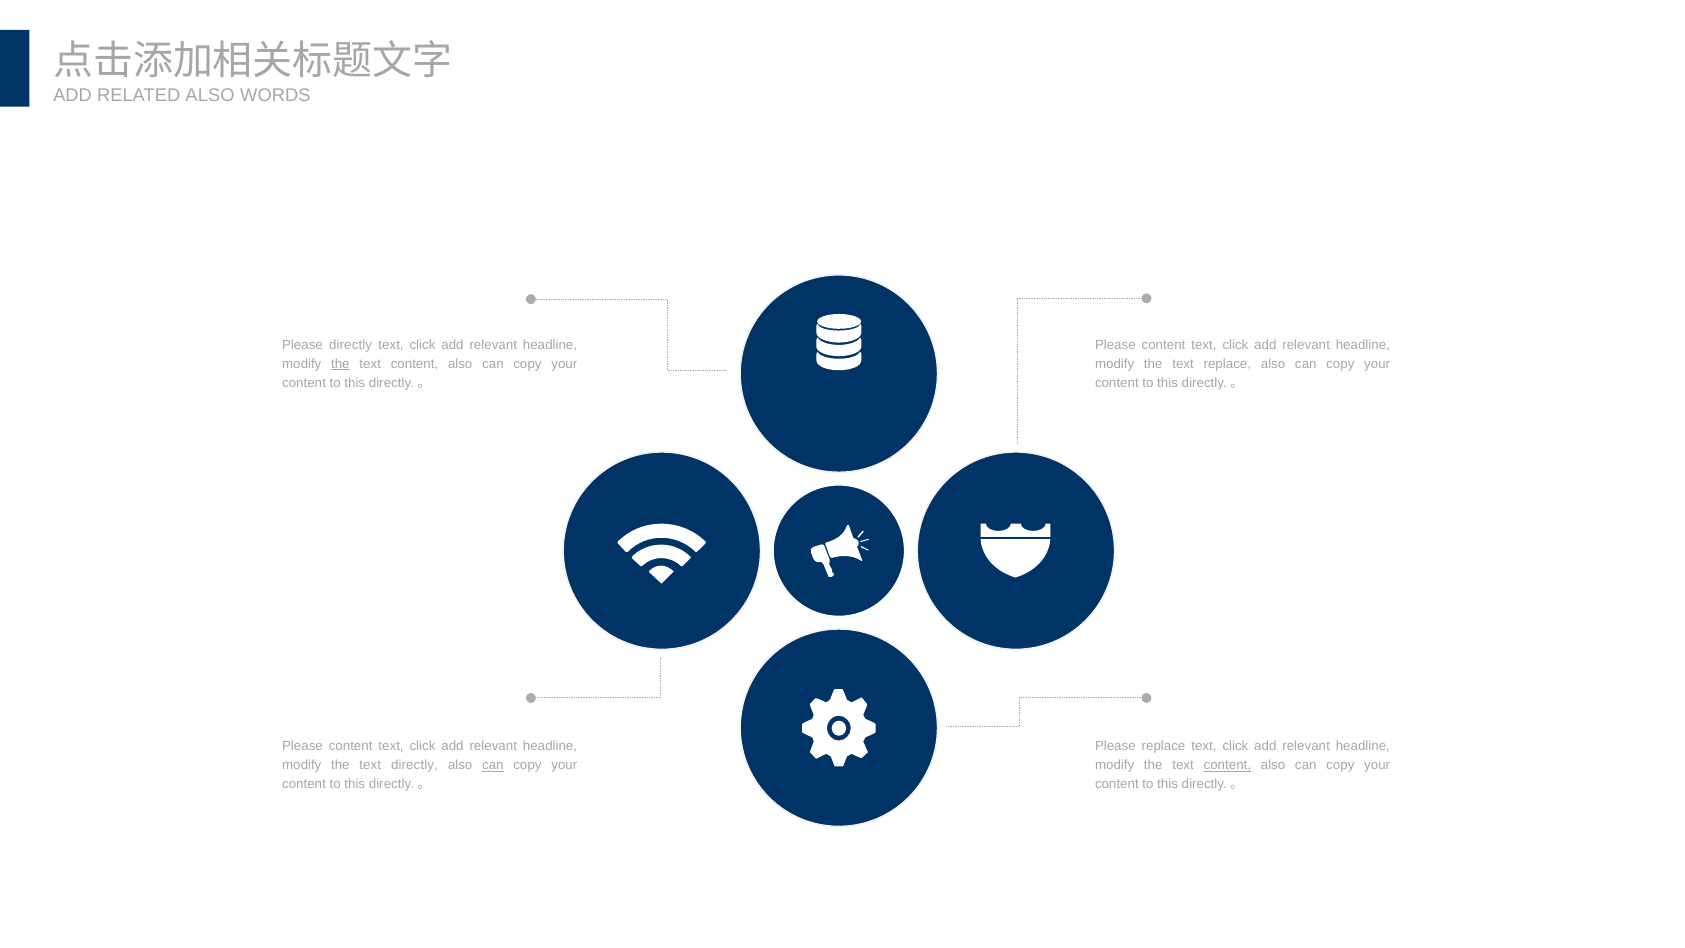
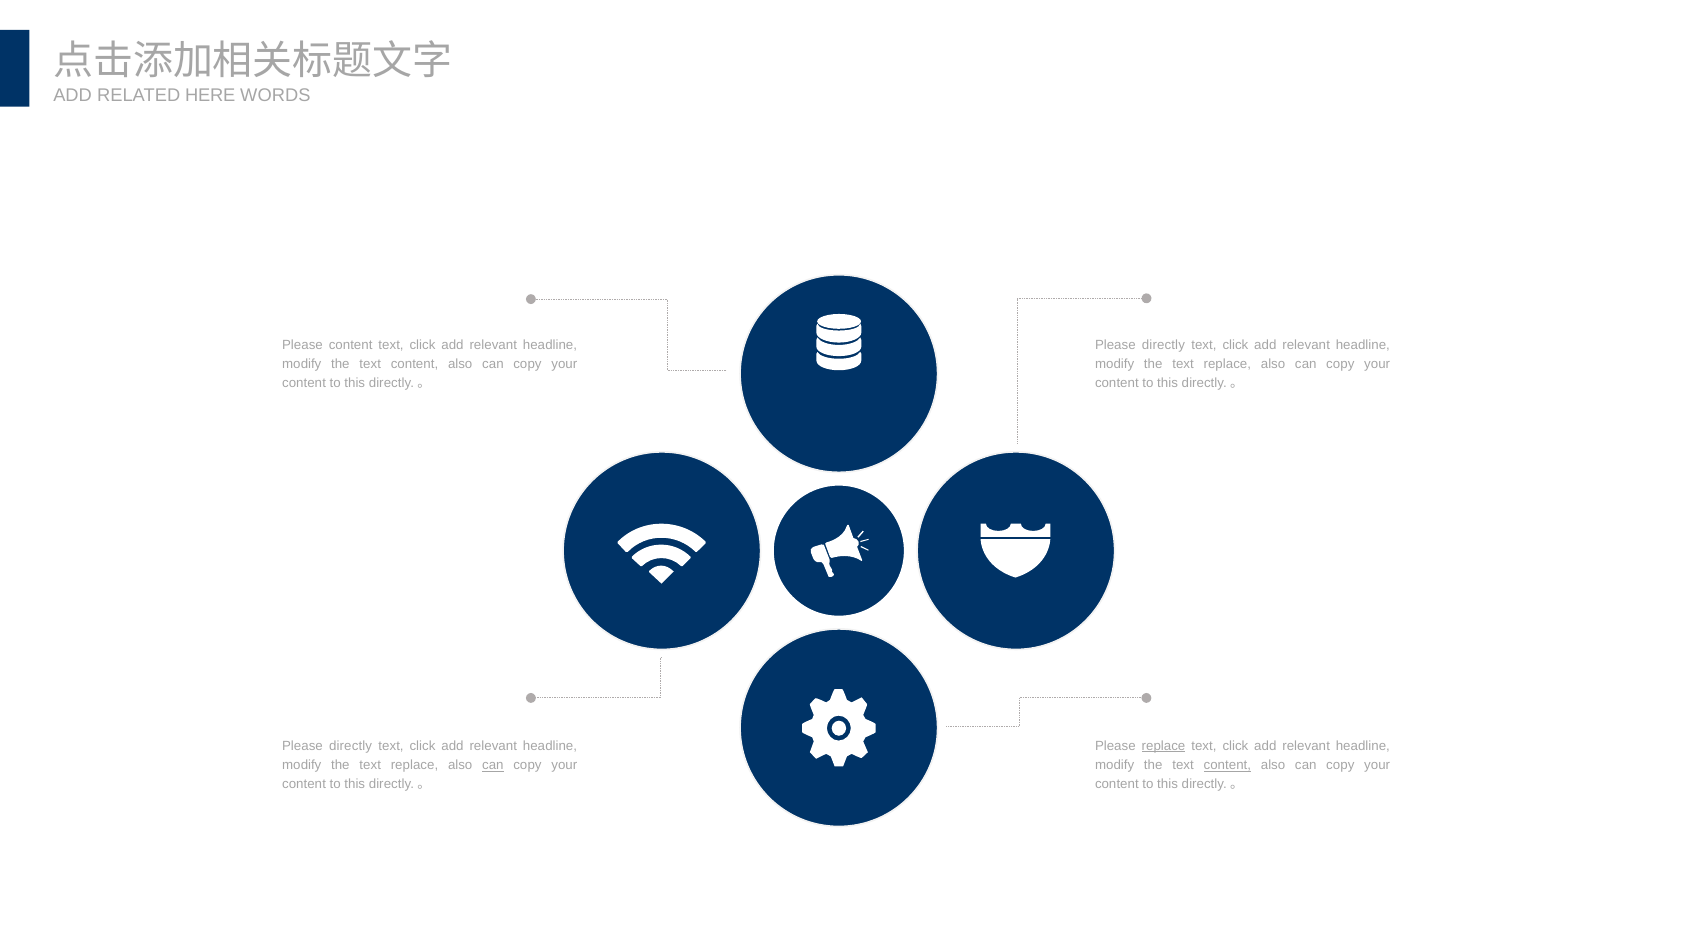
RELATED ALSO: ALSO -> HERE
Please directly: directly -> content
content at (1164, 345): content -> directly
the at (340, 364) underline: present -> none
content at (351, 746): content -> directly
replace at (1164, 746) underline: none -> present
directly at (414, 765): directly -> replace
